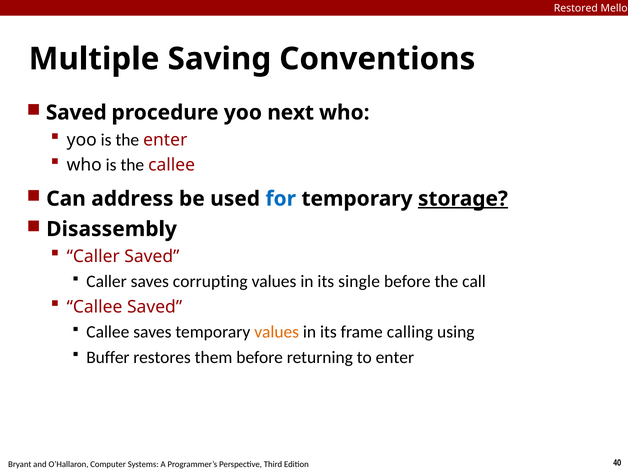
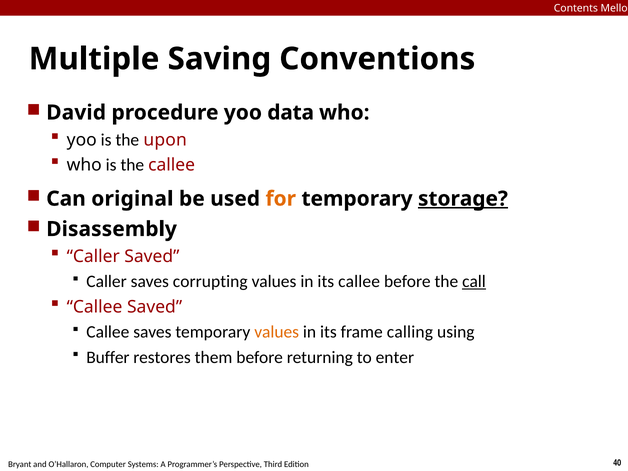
Restored: Restored -> Contents
Saved at (76, 113): Saved -> David
next: next -> data
the enter: enter -> upon
address: address -> original
for colour: blue -> orange
its single: single -> callee
call underline: none -> present
